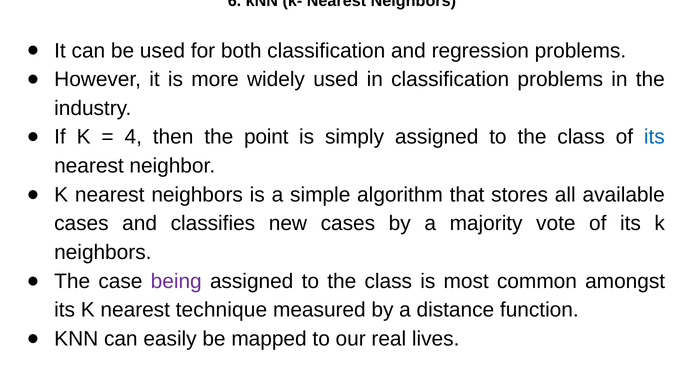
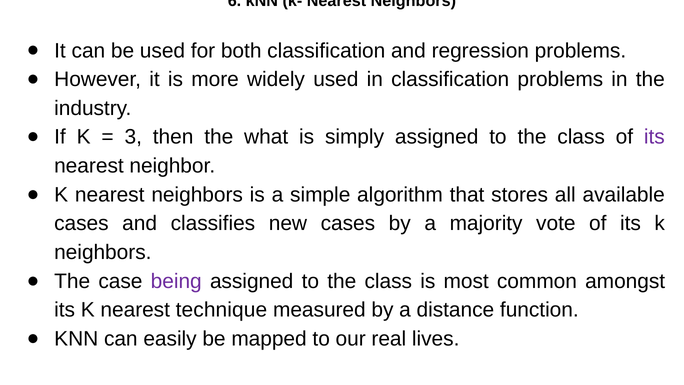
4: 4 -> 3
point: point -> what
its at (654, 137) colour: blue -> purple
